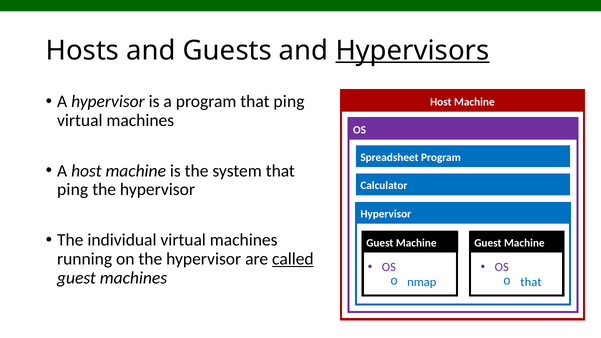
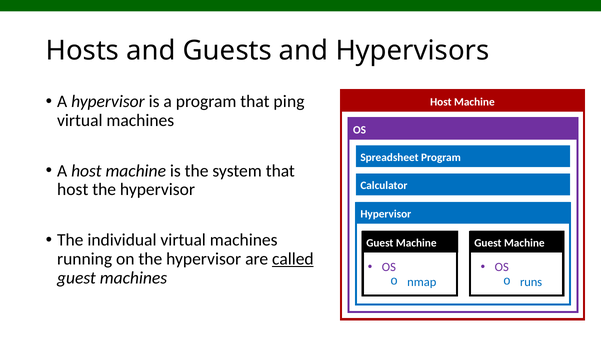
Hypervisors underline: present -> none
ping at (73, 190): ping -> host
that at (531, 282): that -> runs
